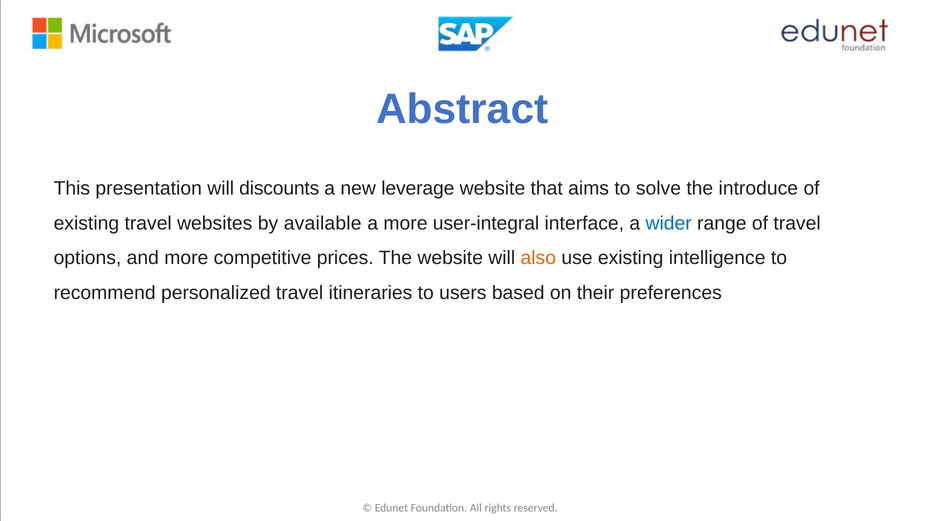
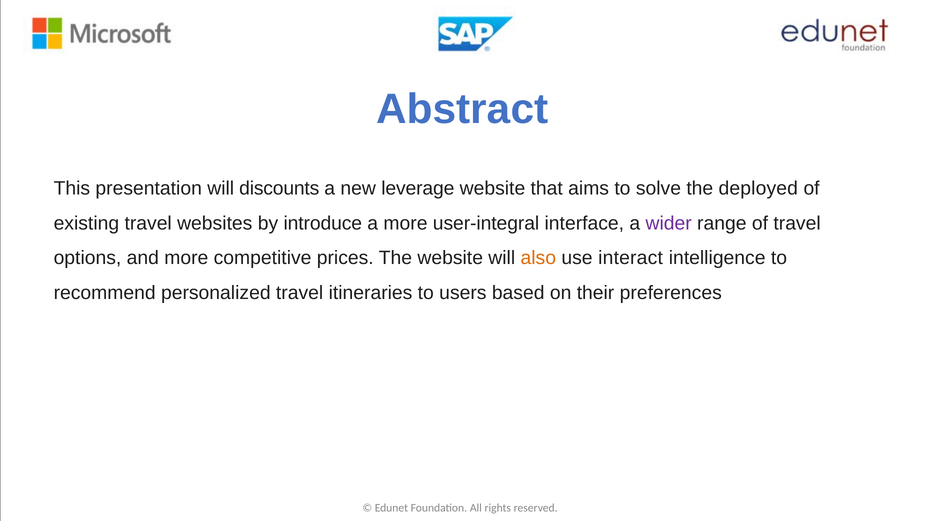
introduce: introduce -> deployed
available: available -> introduce
wider colour: blue -> purple
use existing: existing -> interact
